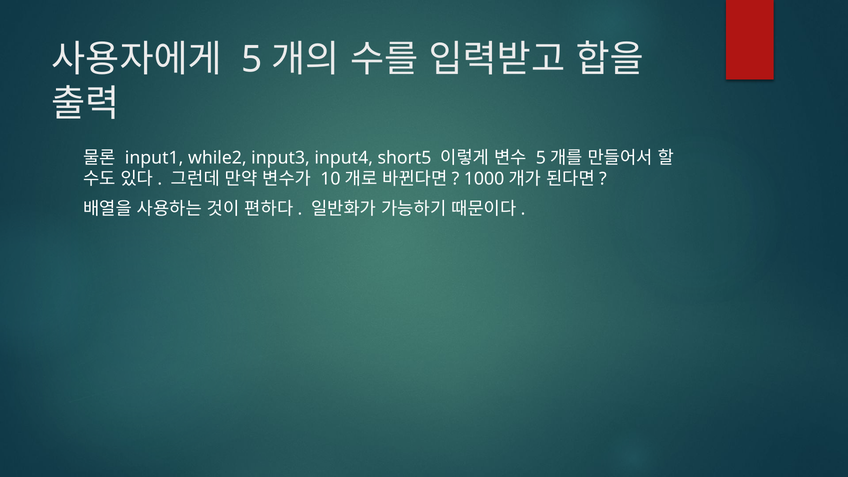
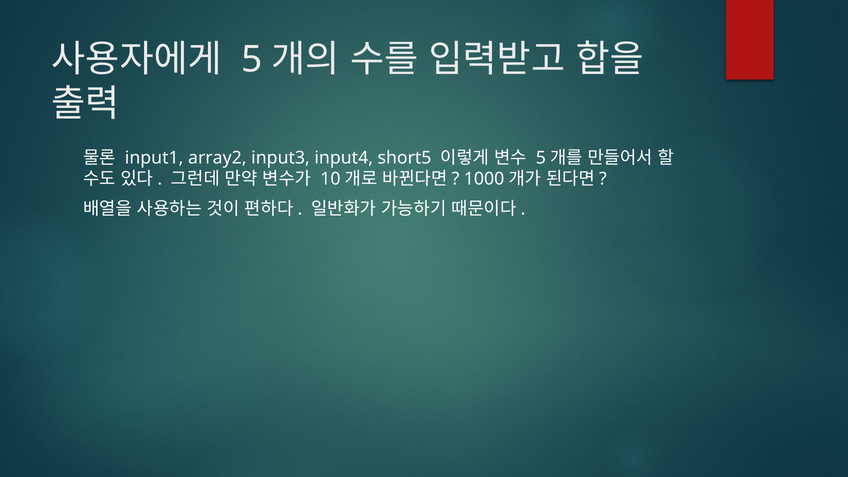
while2: while2 -> array2
